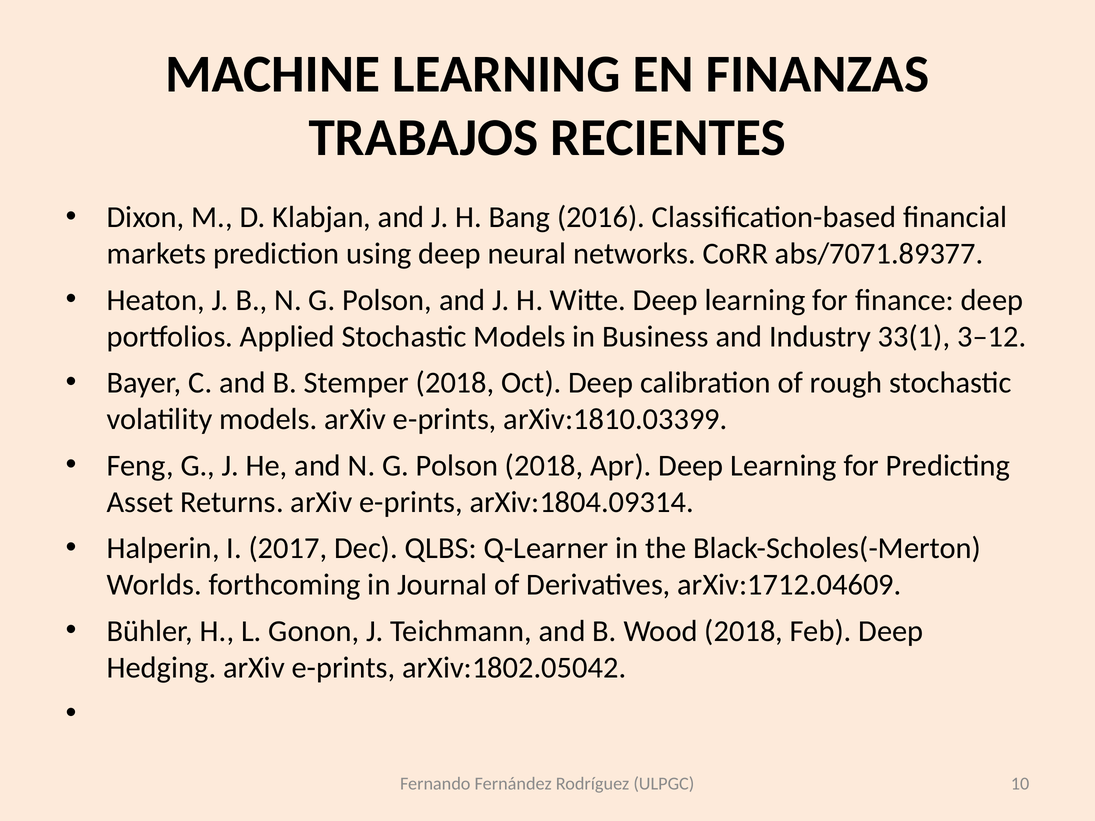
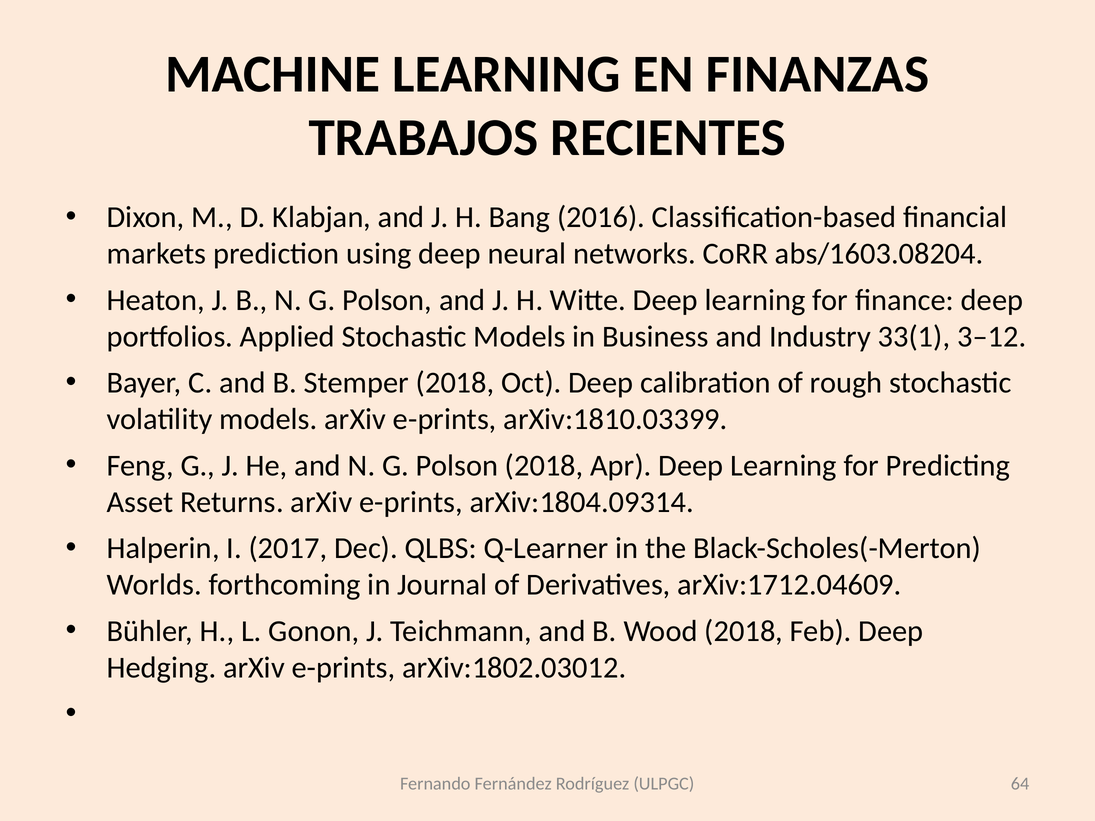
abs/7071.89377: abs/7071.89377 -> abs/1603.08204
arXiv:1802.05042: arXiv:1802.05042 -> arXiv:1802.03012
10: 10 -> 64
